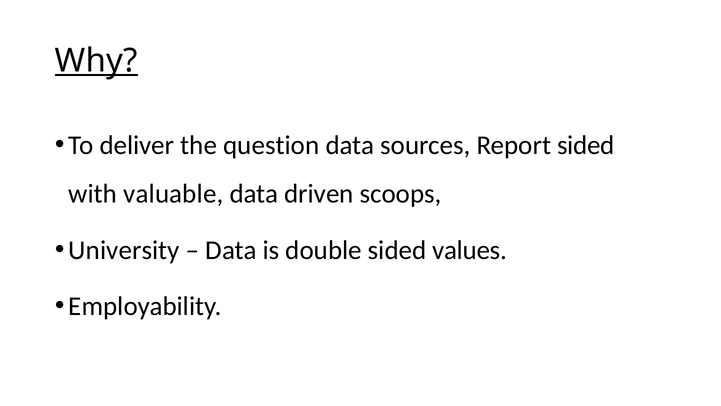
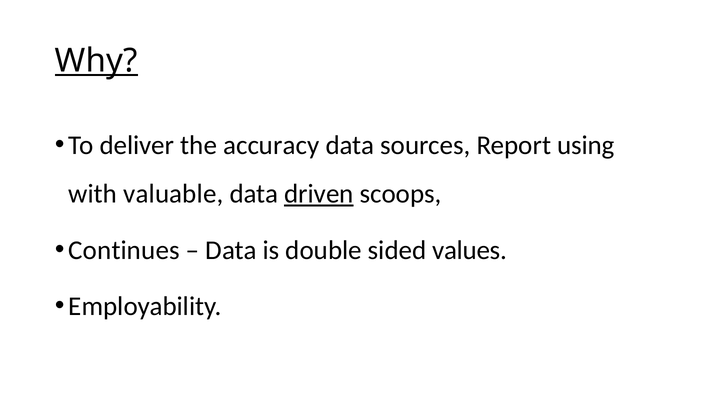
question: question -> accuracy
Report sided: sided -> using
driven underline: none -> present
University: University -> Continues
